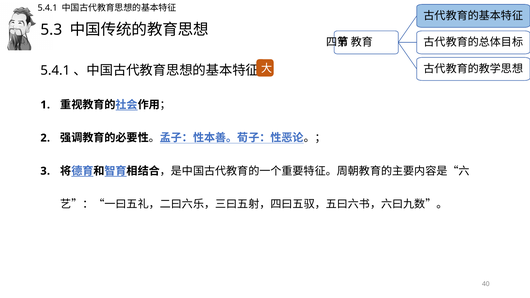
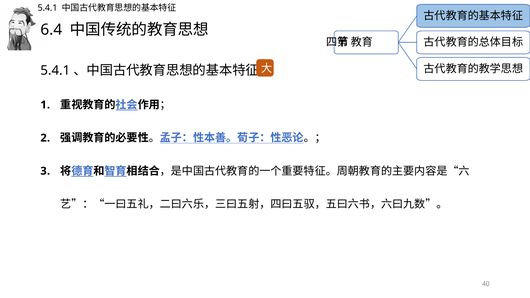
5.3: 5.3 -> 6.4
